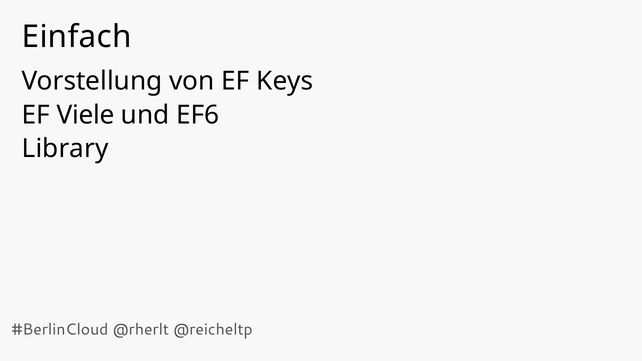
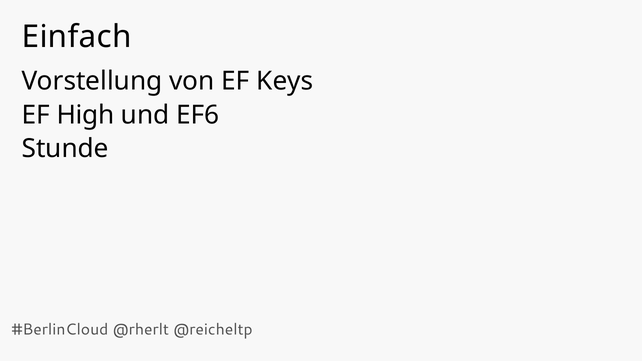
Viele: Viele -> High
Library: Library -> Stunde
